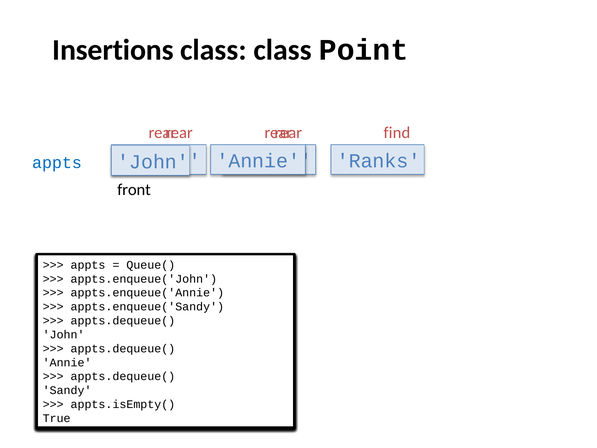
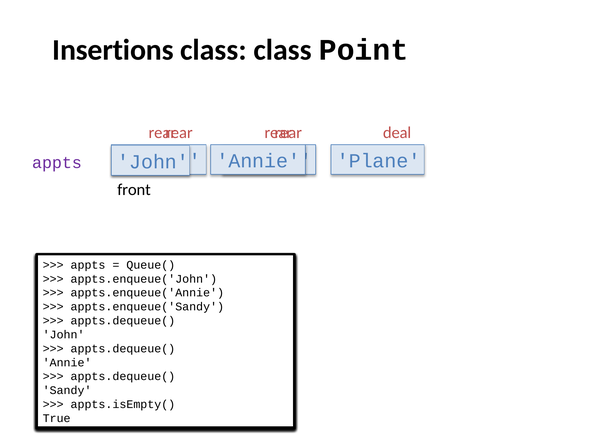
find: find -> deal
Ranks: Ranks -> Plane
appts at (57, 162) colour: blue -> purple
